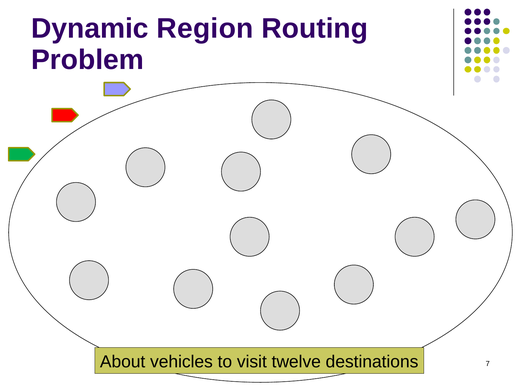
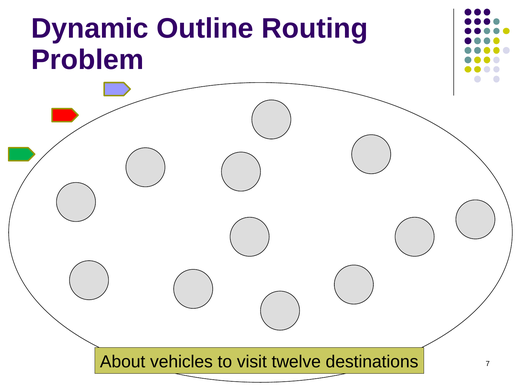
Region: Region -> Outline
